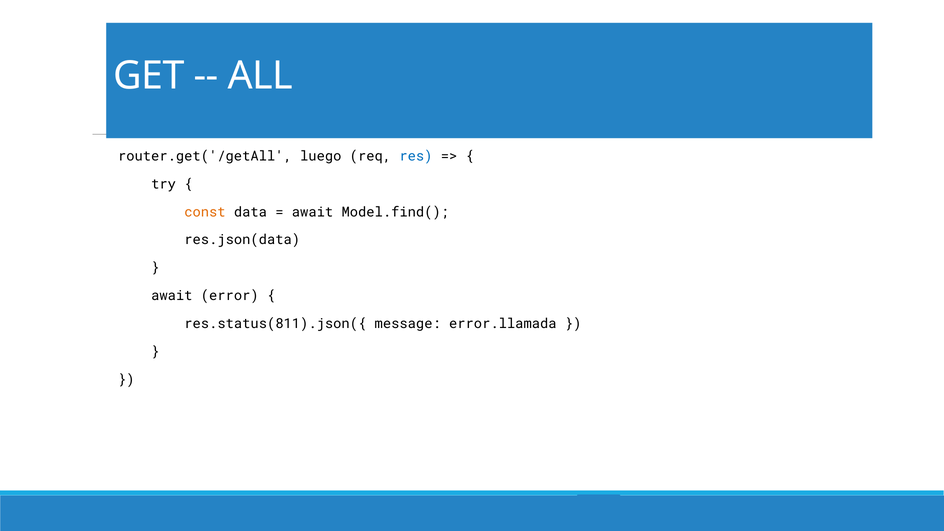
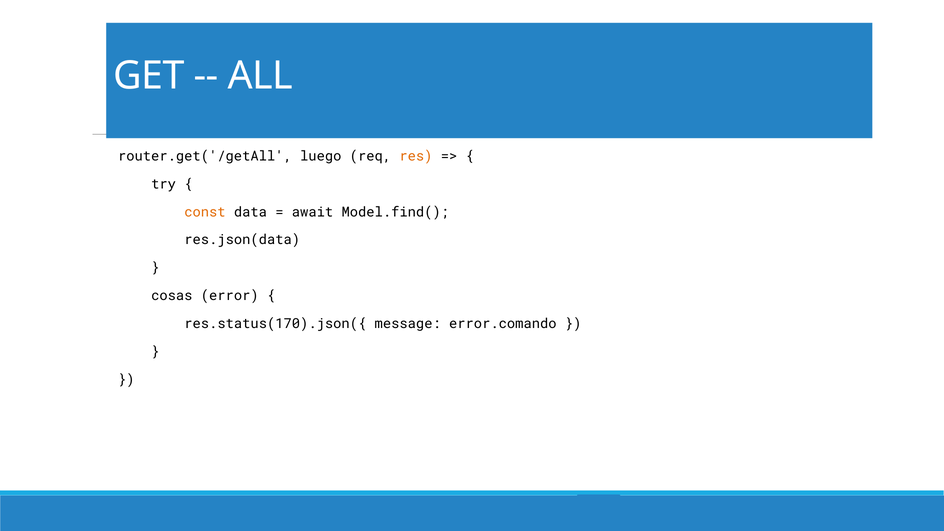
res colour: blue -> orange
await at (172, 296): await -> cosas
res.status(811).json({: res.status(811).json({ -> res.status(170).json({
error.llamada: error.llamada -> error.comando
